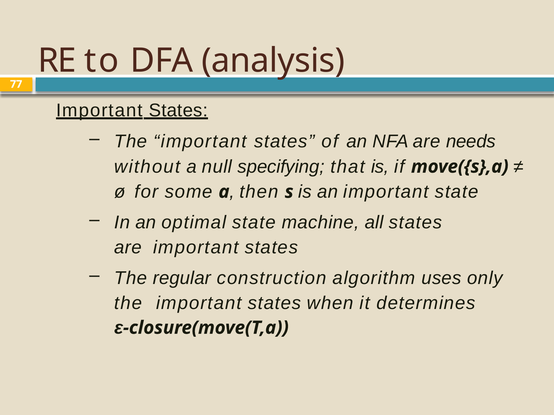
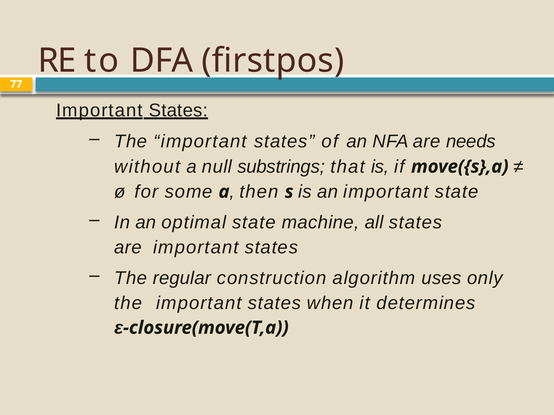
analysis: analysis -> ﬁrstpos
specifying: specifying -> substrings
